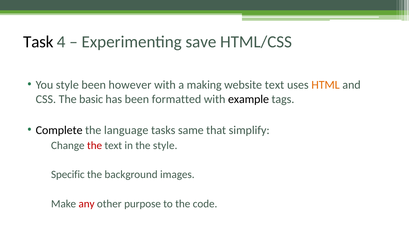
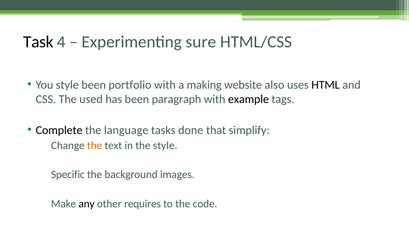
save: save -> sure
however: however -> portfolio
website text: text -> also
HTML colour: orange -> black
basic: basic -> used
formatted: formatted -> paragraph
same: same -> done
the at (95, 145) colour: red -> orange
any colour: red -> black
purpose: purpose -> requires
